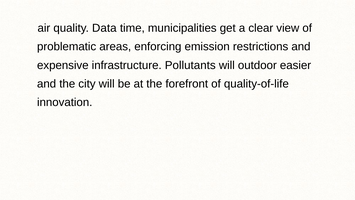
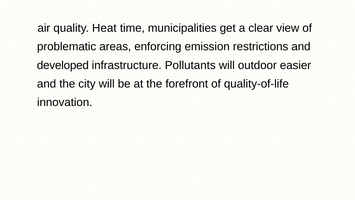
Data: Data -> Heat
expensive: expensive -> developed
